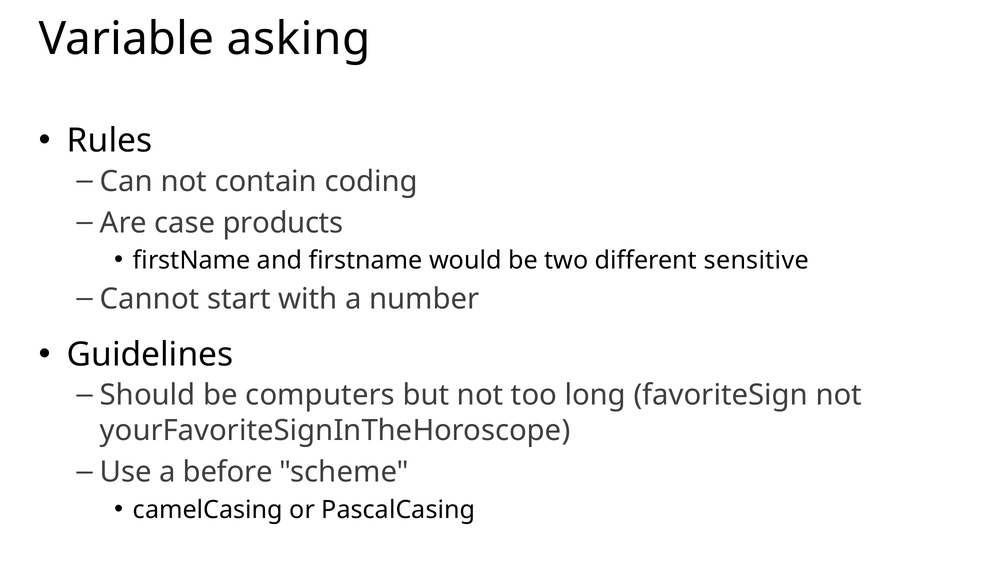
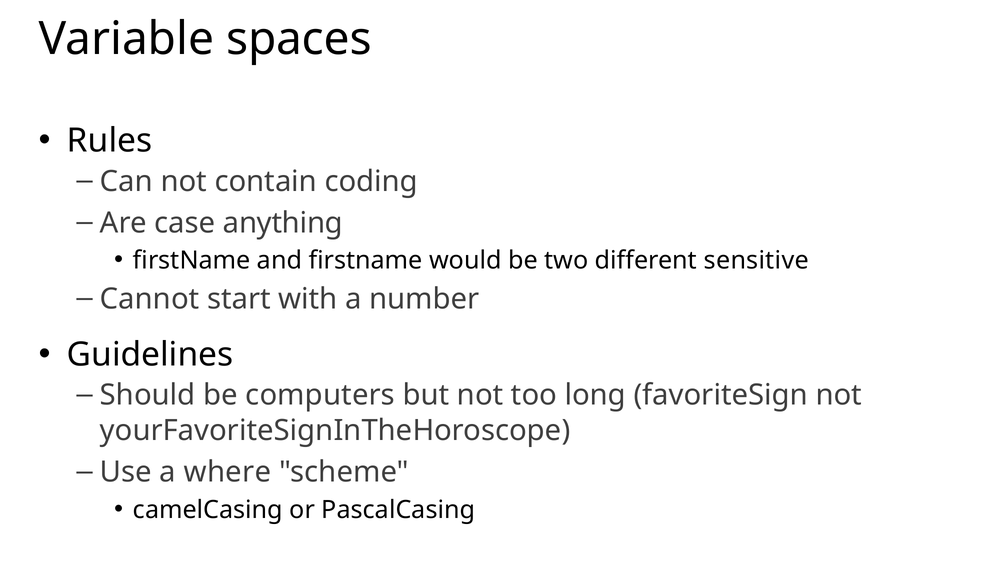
asking: asking -> spaces
products: products -> anything
before: before -> where
